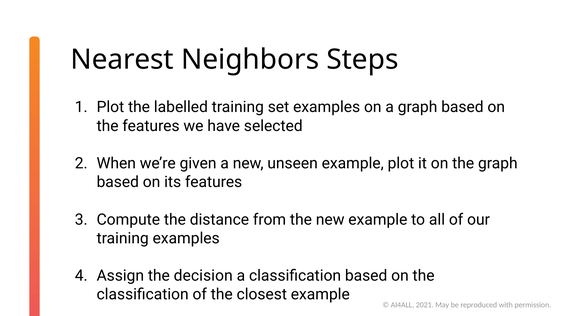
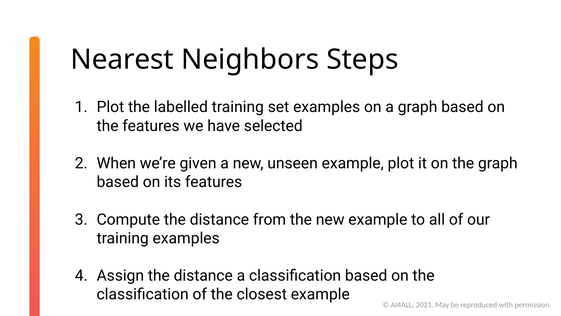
Assign the decision: decision -> distance
